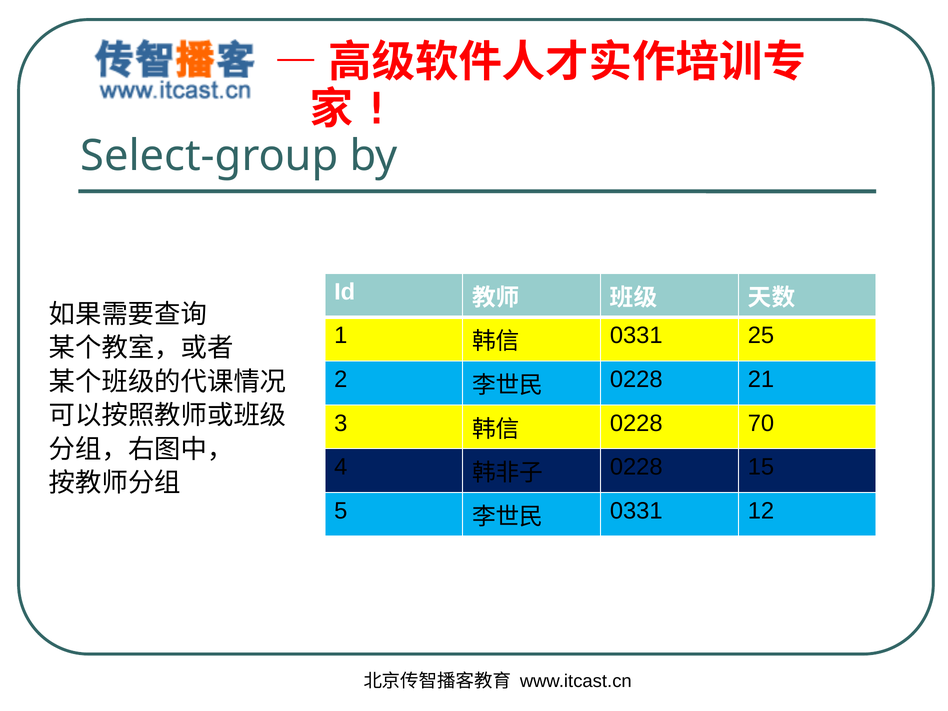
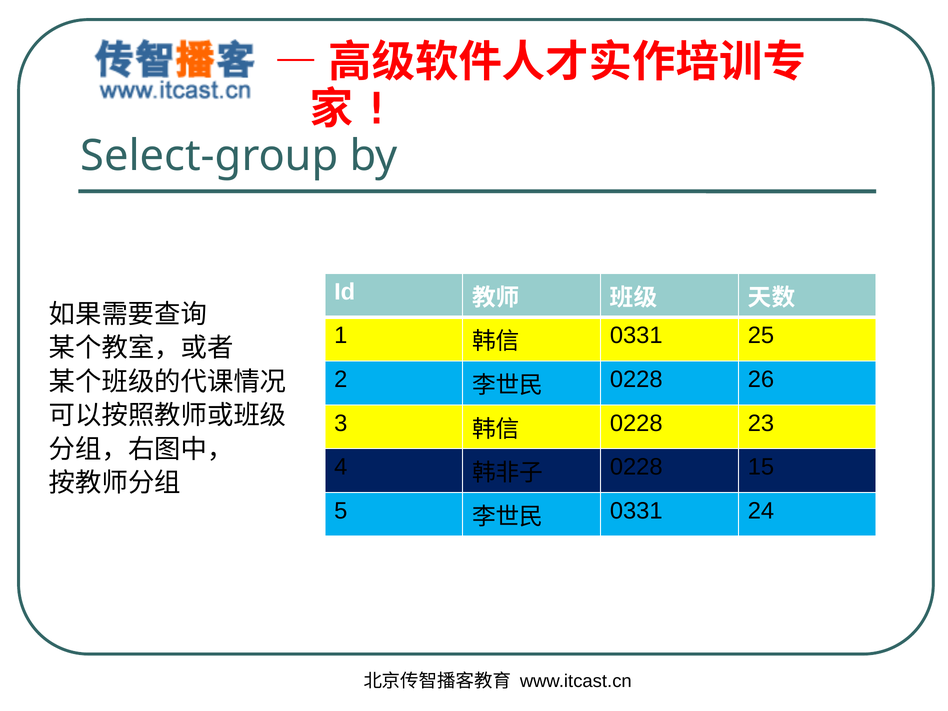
21: 21 -> 26
70: 70 -> 23
12: 12 -> 24
